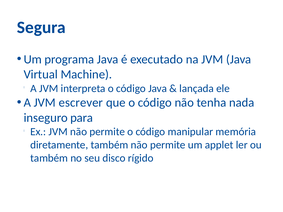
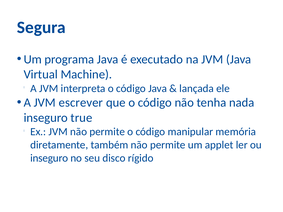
para: para -> true
também at (49, 158): também -> inseguro
